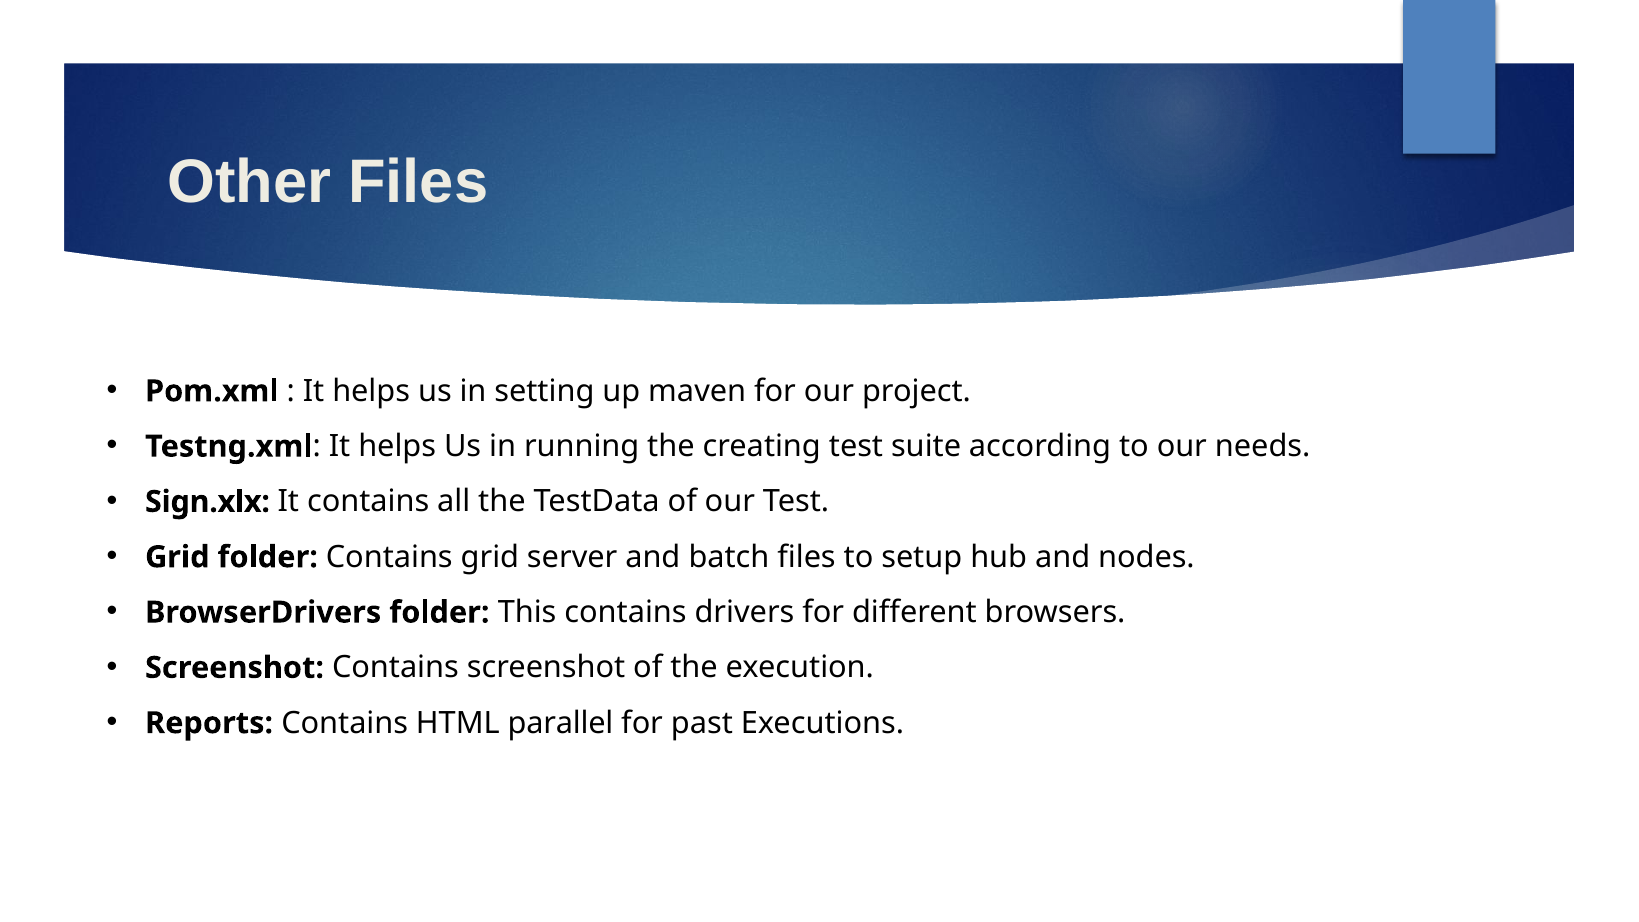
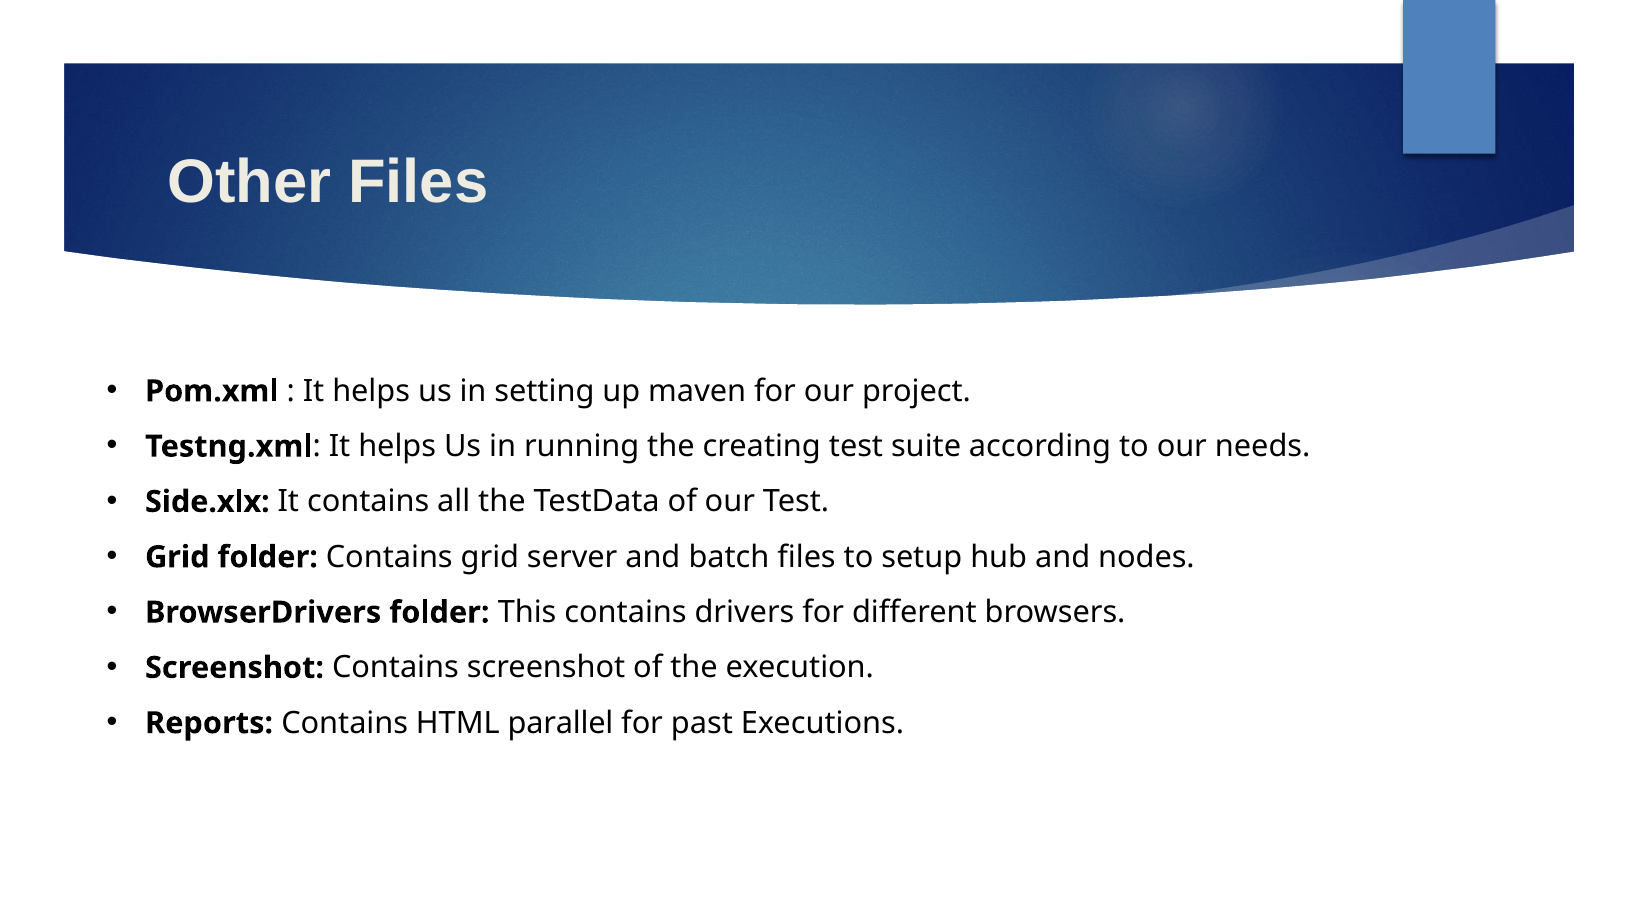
Sign.xlx: Sign.xlx -> Side.xlx
